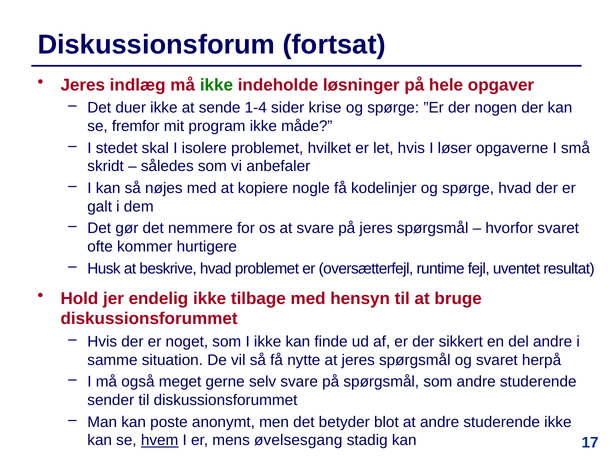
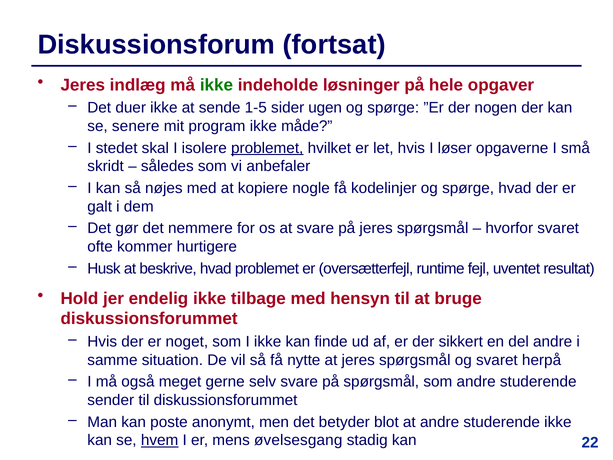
1-4: 1-4 -> 1-5
krise: krise -> ugen
fremfor: fremfor -> senere
problemet at (267, 148) underline: none -> present
17: 17 -> 22
